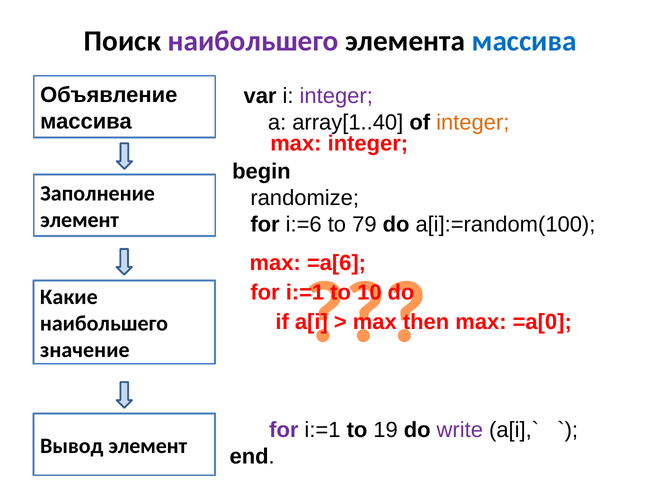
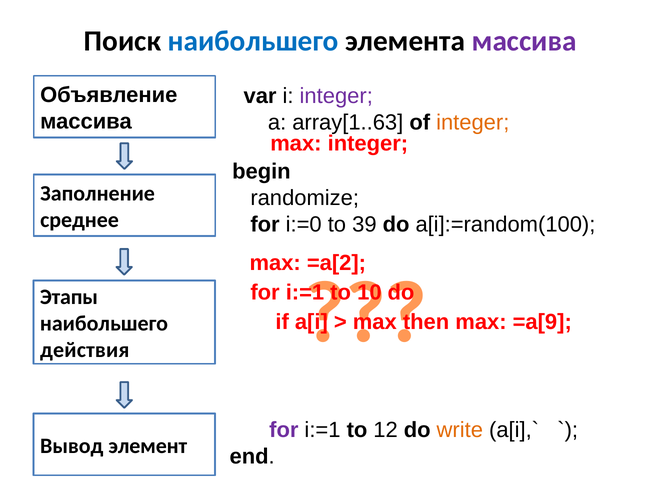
наибольшего at (253, 41) colour: purple -> blue
массива at (524, 41) colour: blue -> purple
array[1..40: array[1..40 -> array[1..63
элемент at (80, 220): элемент -> среднее
i:=6: i:=6 -> i:=0
79: 79 -> 39
=a[6: =a[6 -> =a[2
Какие: Какие -> Этапы
=a[0: =a[0 -> =a[9
значение: значение -> действия
19: 19 -> 12
write colour: purple -> orange
